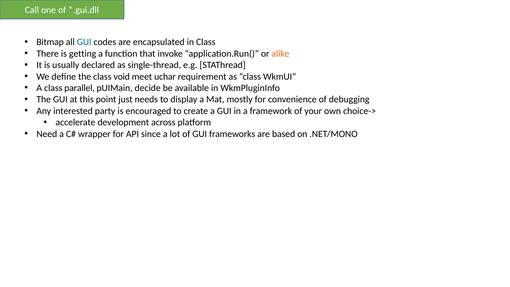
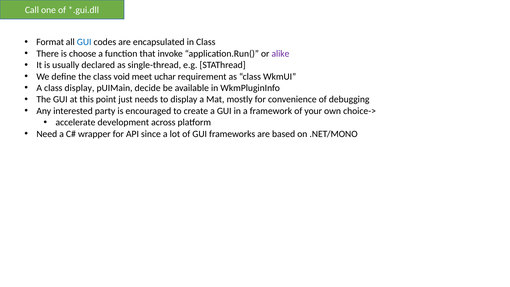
Bitmap: Bitmap -> Format
getting: getting -> choose
alike colour: orange -> purple
class parallel: parallel -> display
